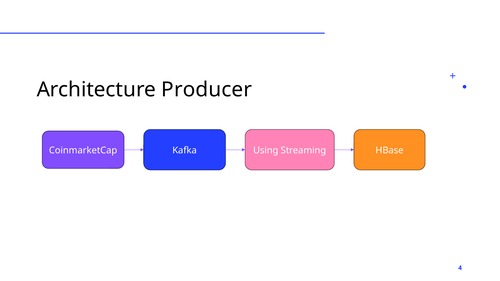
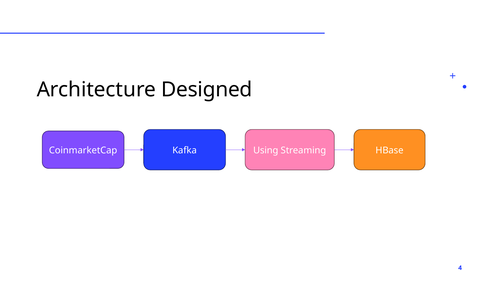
Producer: Producer -> Designed
